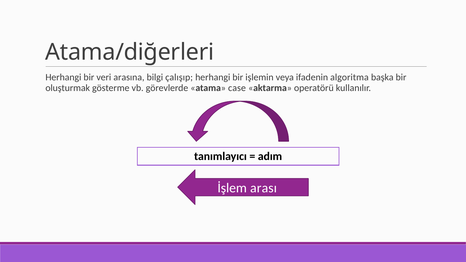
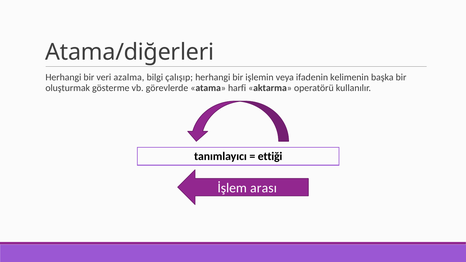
arasına: arasına -> azalma
algoritma: algoritma -> kelimenin
case: case -> harfi
adım: adım -> ettiği
